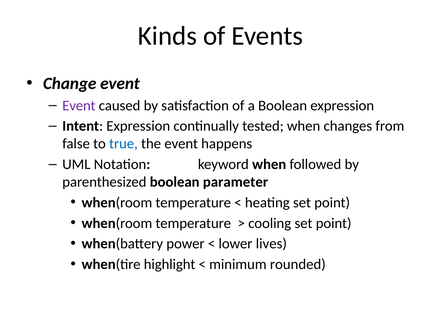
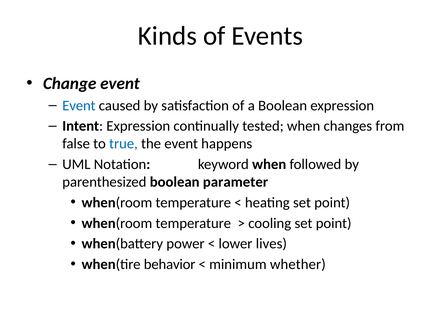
Event at (79, 105) colour: purple -> blue
highlight: highlight -> behavior
rounded: rounded -> whether
